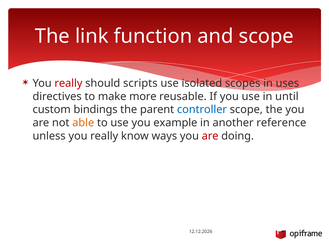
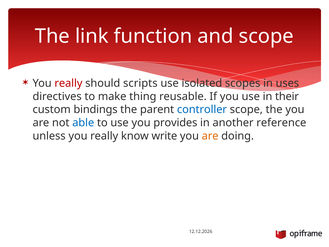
more: more -> thing
until: until -> their
able colour: orange -> blue
example: example -> provides
ways: ways -> write
are at (210, 136) colour: red -> orange
